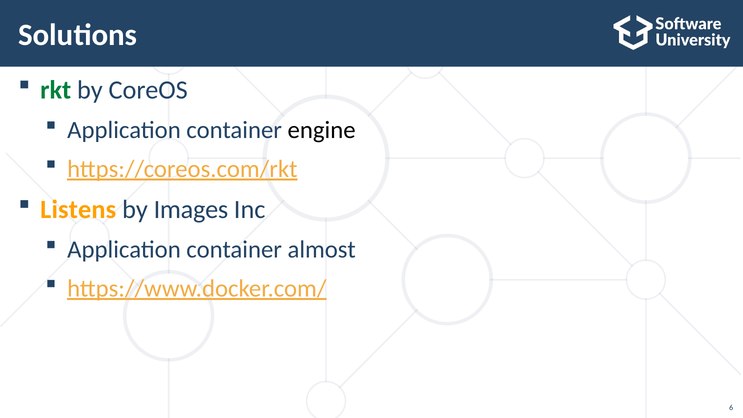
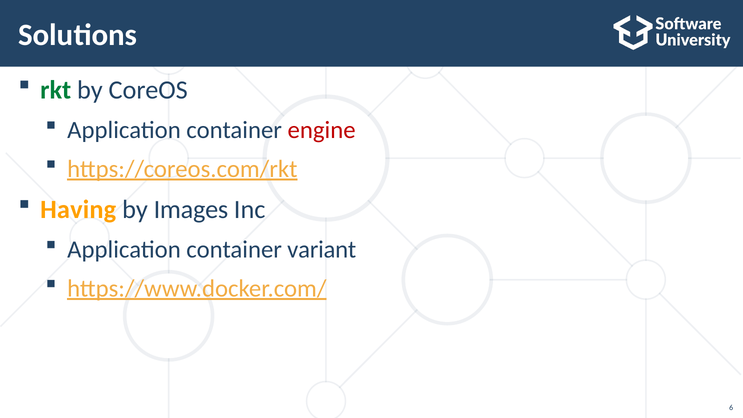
engine colour: black -> red
Listens: Listens -> Having
almost: almost -> variant
